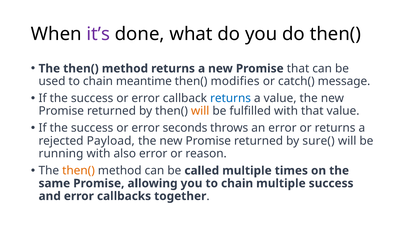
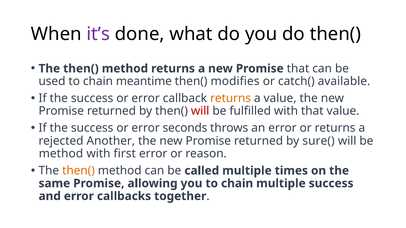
message: message -> available
returns at (231, 98) colour: blue -> orange
will at (200, 111) colour: orange -> red
Payload: Payload -> Another
running at (61, 154): running -> method
also: also -> first
